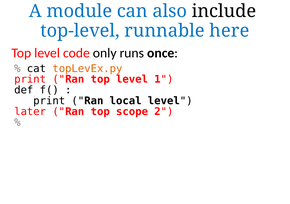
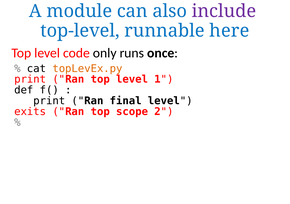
include colour: black -> purple
local: local -> final
later: later -> exits
